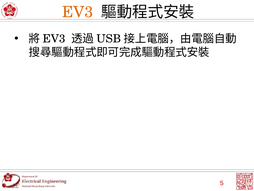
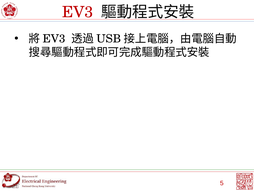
EV3 colour: orange -> red
